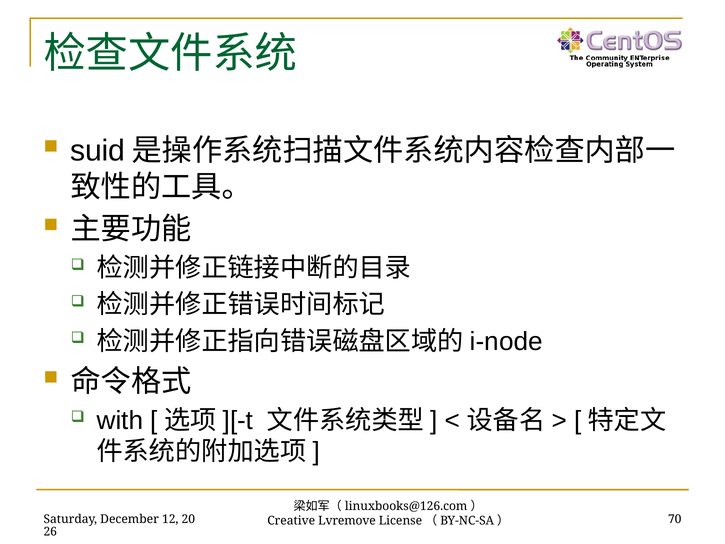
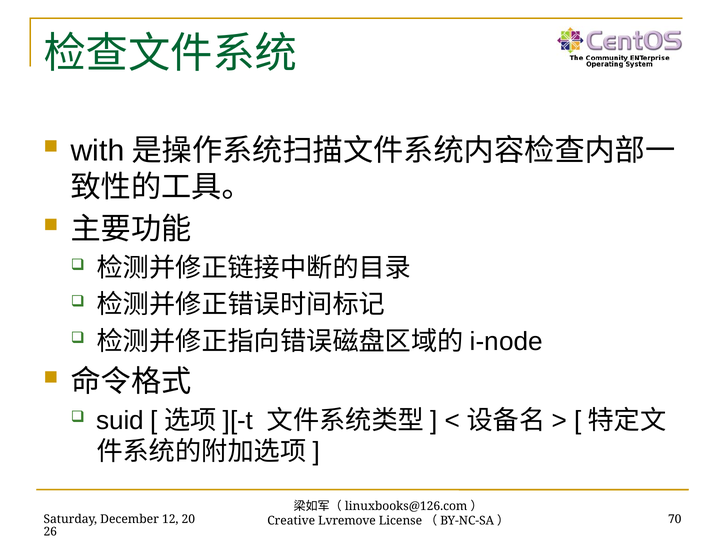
suid: suid -> with
with: with -> suid
